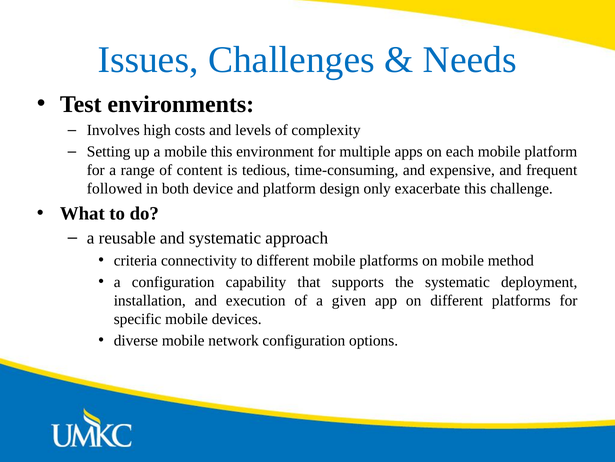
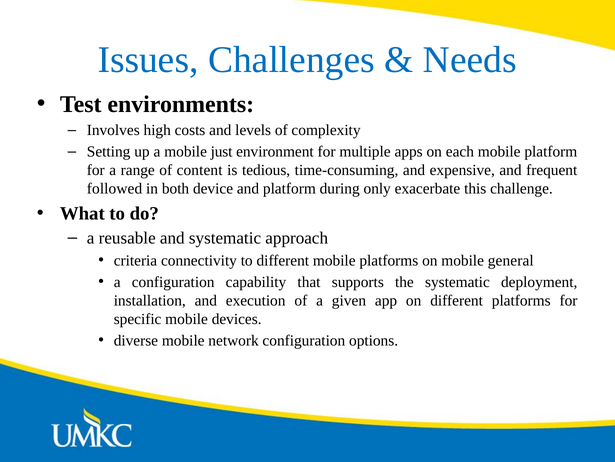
mobile this: this -> just
design: design -> during
method: method -> general
